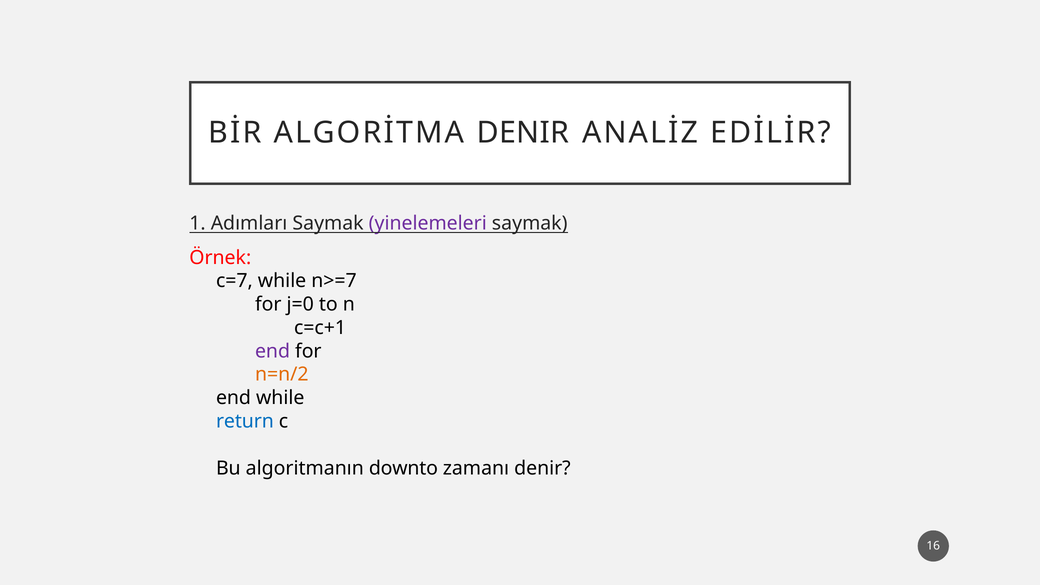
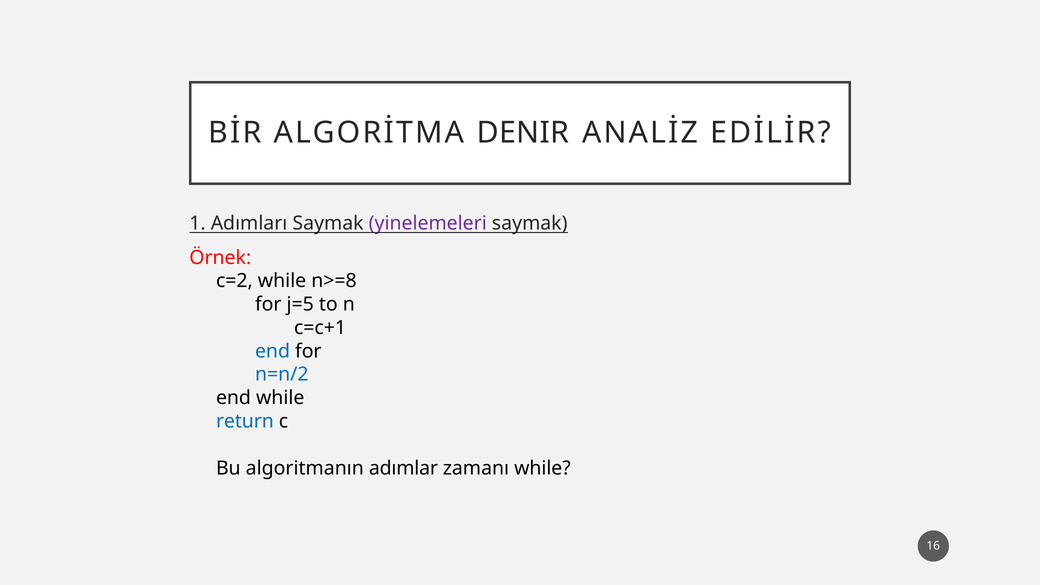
c=7: c=7 -> c=2
n>=7: n>=7 -> n>=8
j=0: j=0 -> j=5
end at (273, 351) colour: purple -> blue
n=n/2 colour: orange -> blue
downto: downto -> adımlar
zamanı denir: denir -> while
